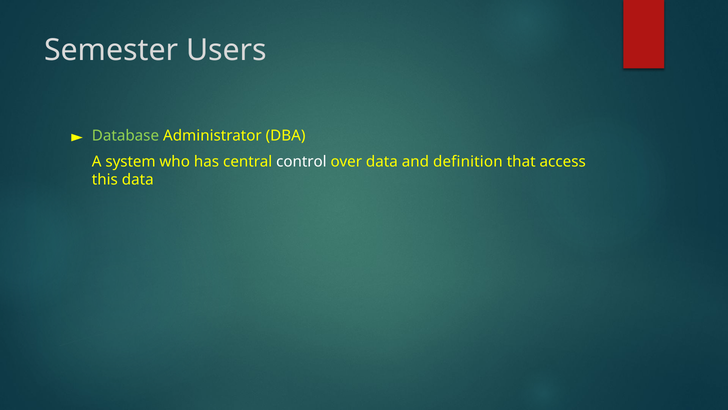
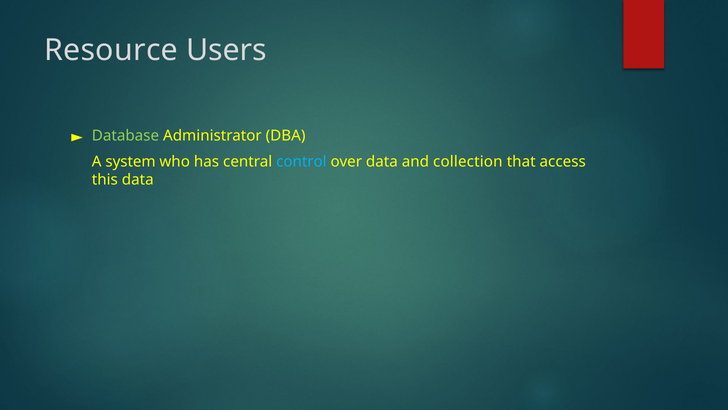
Semester: Semester -> Resource
control colour: white -> light blue
definition: definition -> collection
